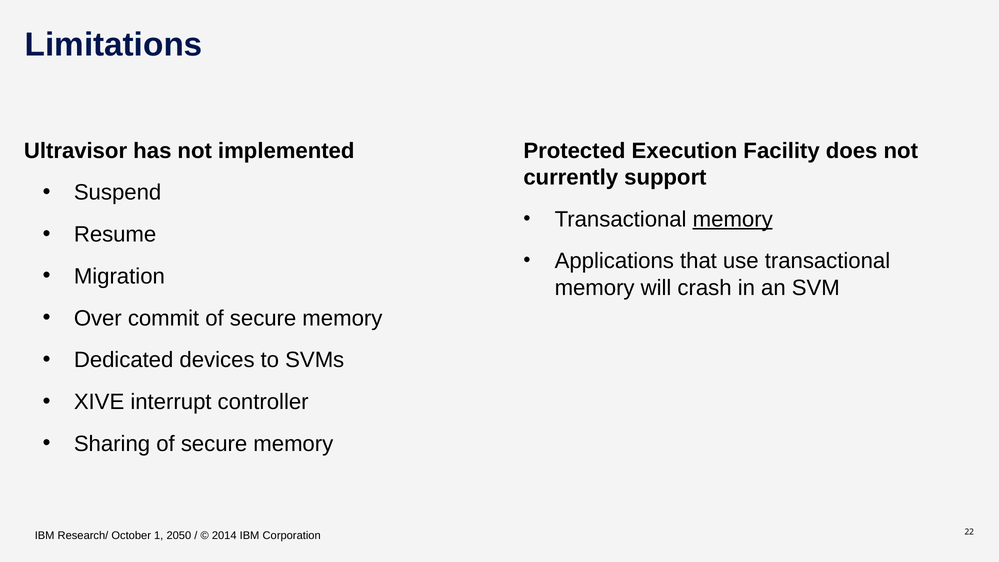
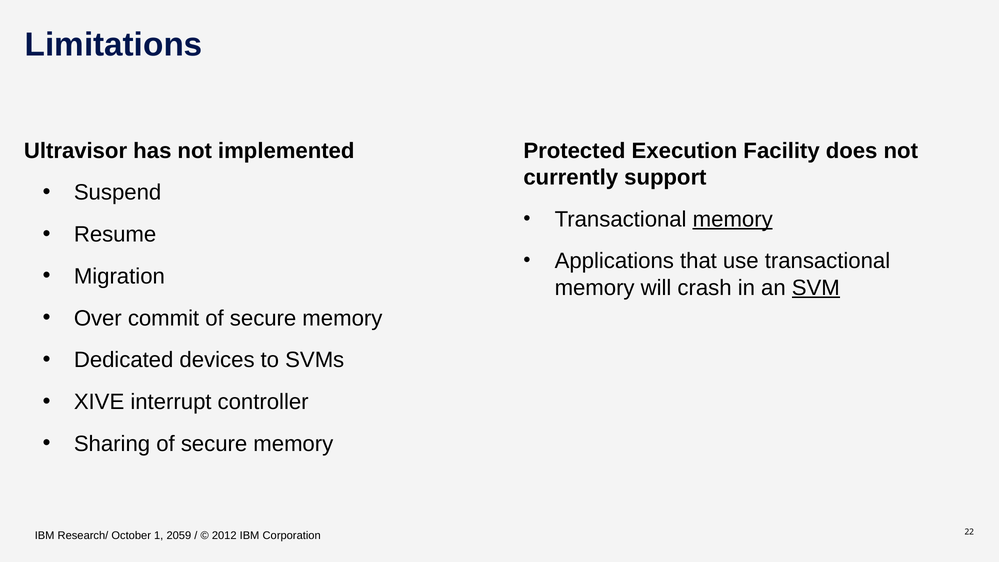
SVM underline: none -> present
2050: 2050 -> 2059
2014: 2014 -> 2012
